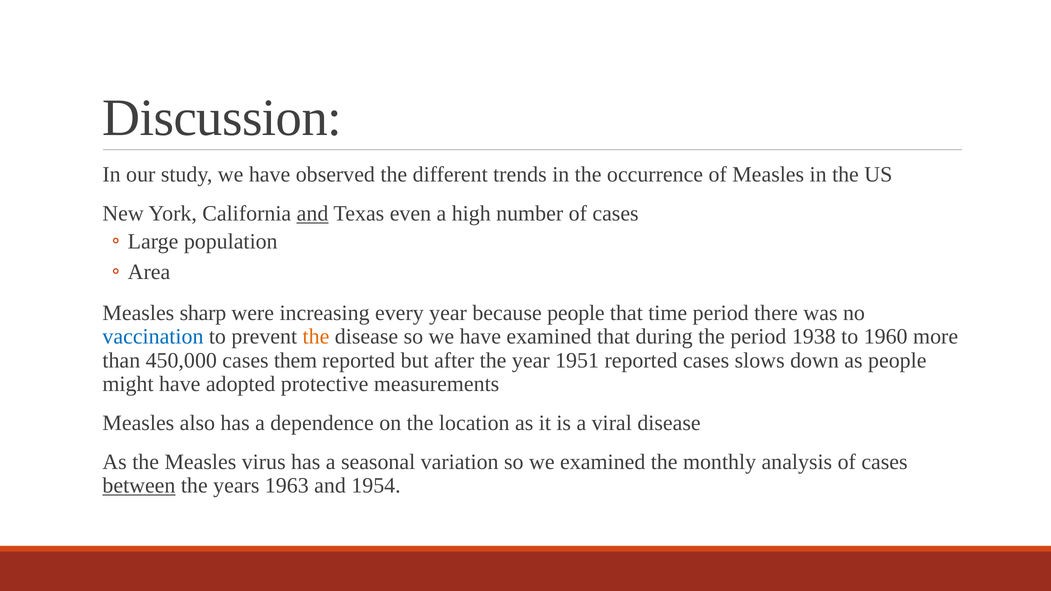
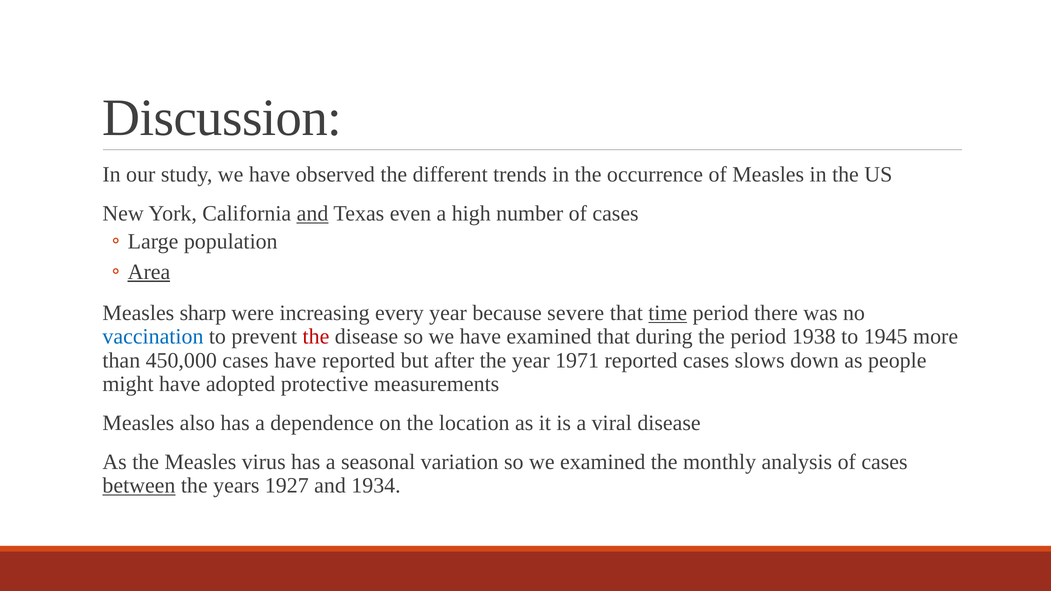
Area underline: none -> present
because people: people -> severe
time underline: none -> present
the at (316, 337) colour: orange -> red
1960: 1960 -> 1945
cases them: them -> have
1951: 1951 -> 1971
1963: 1963 -> 1927
1954: 1954 -> 1934
